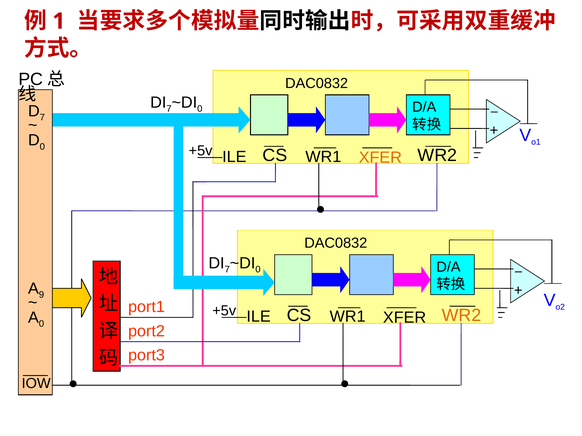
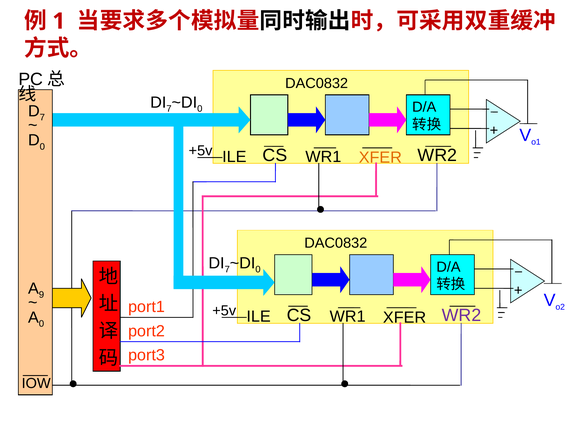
WR2 at (462, 316) colour: orange -> purple
